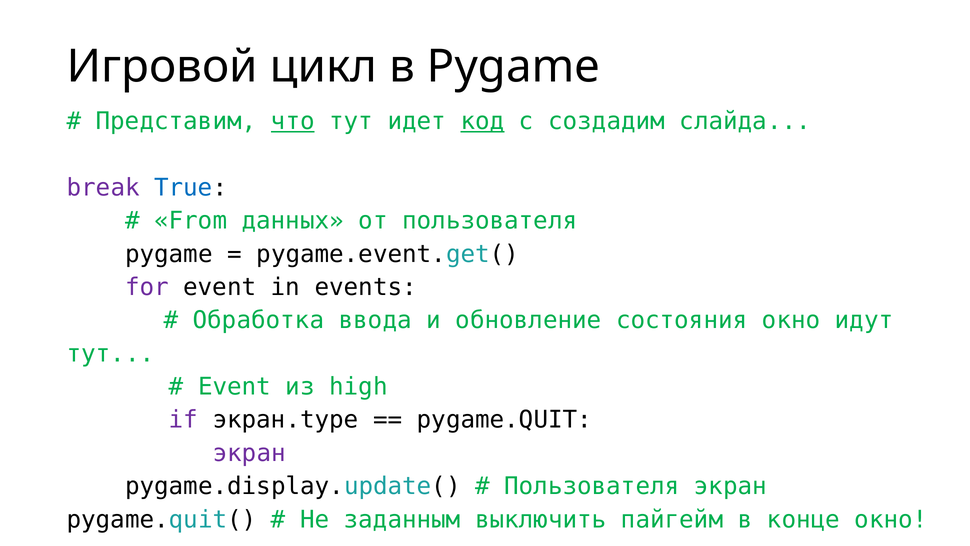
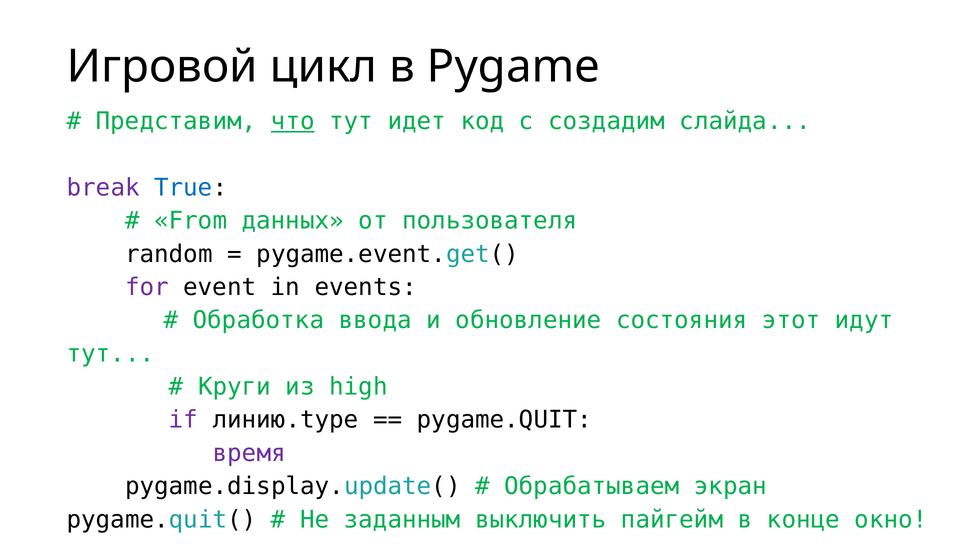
код underline: present -> none
pygame at (169, 254): pygame -> random
состояния окно: окно -> этот
Event at (235, 387): Event -> Круги
экран.type: экран.type -> линию.type
экран at (249, 453): экран -> время
Пользователя at (592, 486): Пользователя -> Обрабатываем
